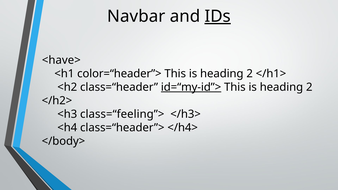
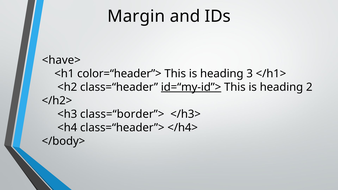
Navbar: Navbar -> Margin
IDs underline: present -> none
2 at (250, 74): 2 -> 3
class=“feeling”>: class=“feeling”> -> class=“border”>
